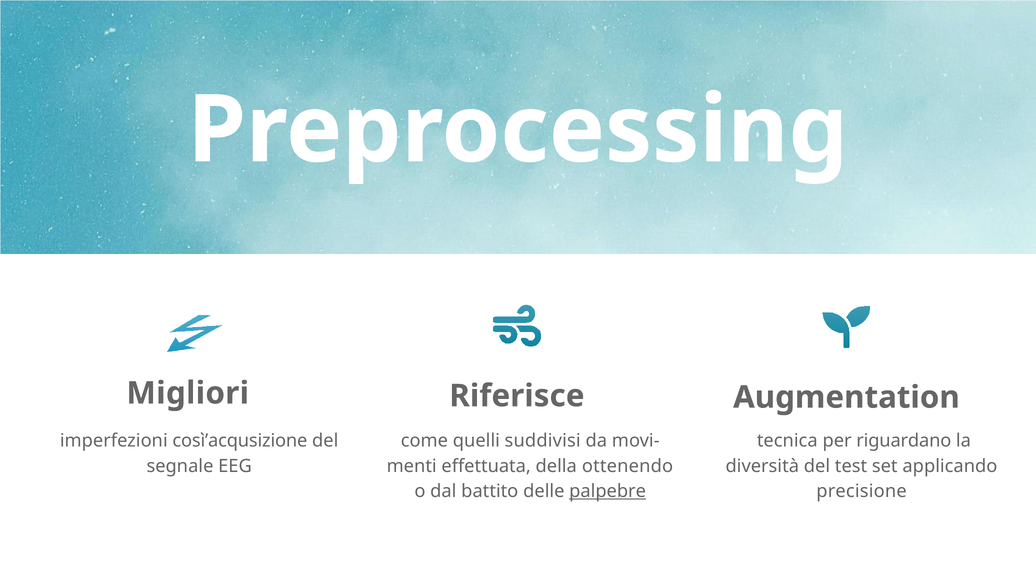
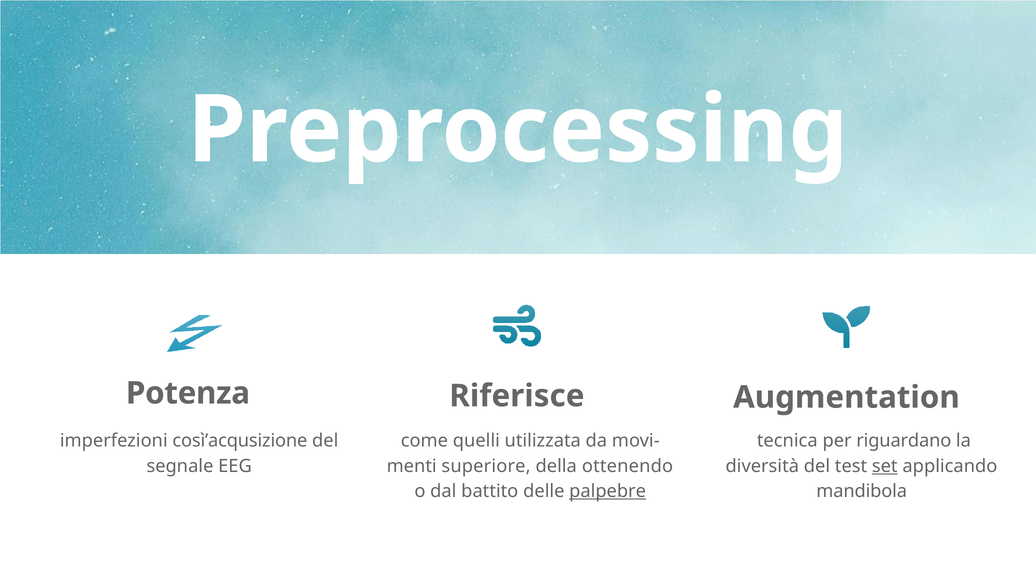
Migliori: Migliori -> Potenza
suddivisi: suddivisi -> utilizzata
effettuata: effettuata -> superiore
set underline: none -> present
precisione: precisione -> mandibola
